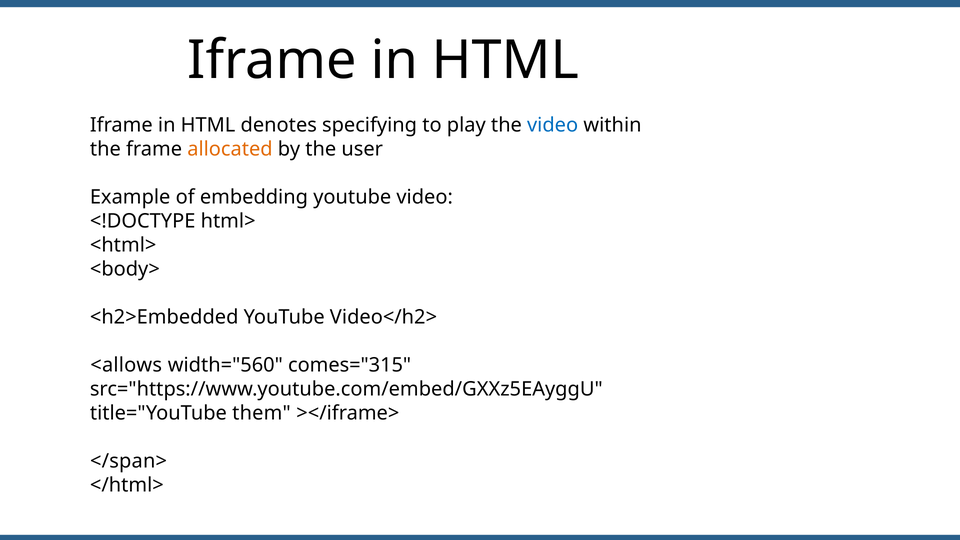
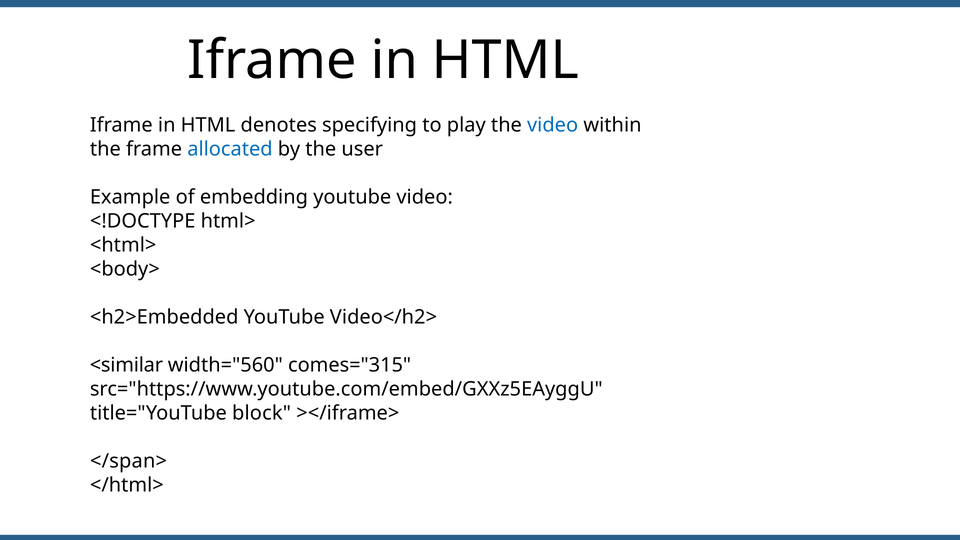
allocated colour: orange -> blue
<allows: <allows -> <similar
them: them -> block
